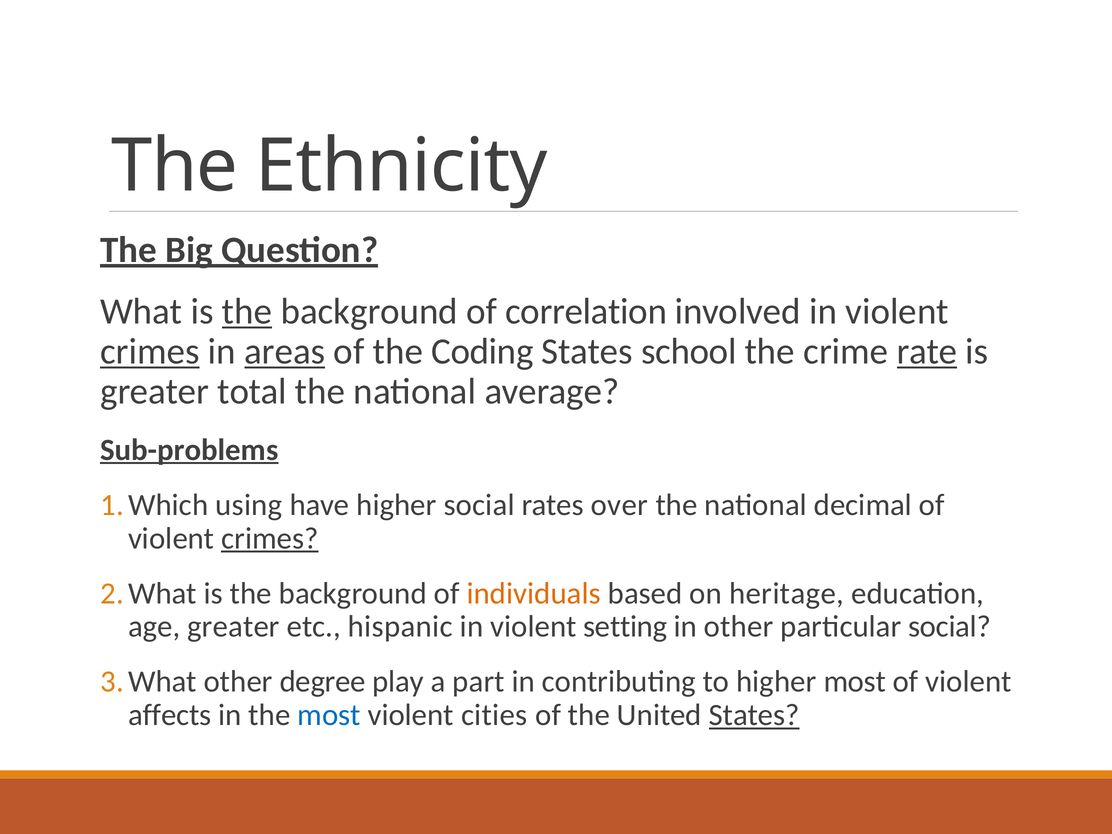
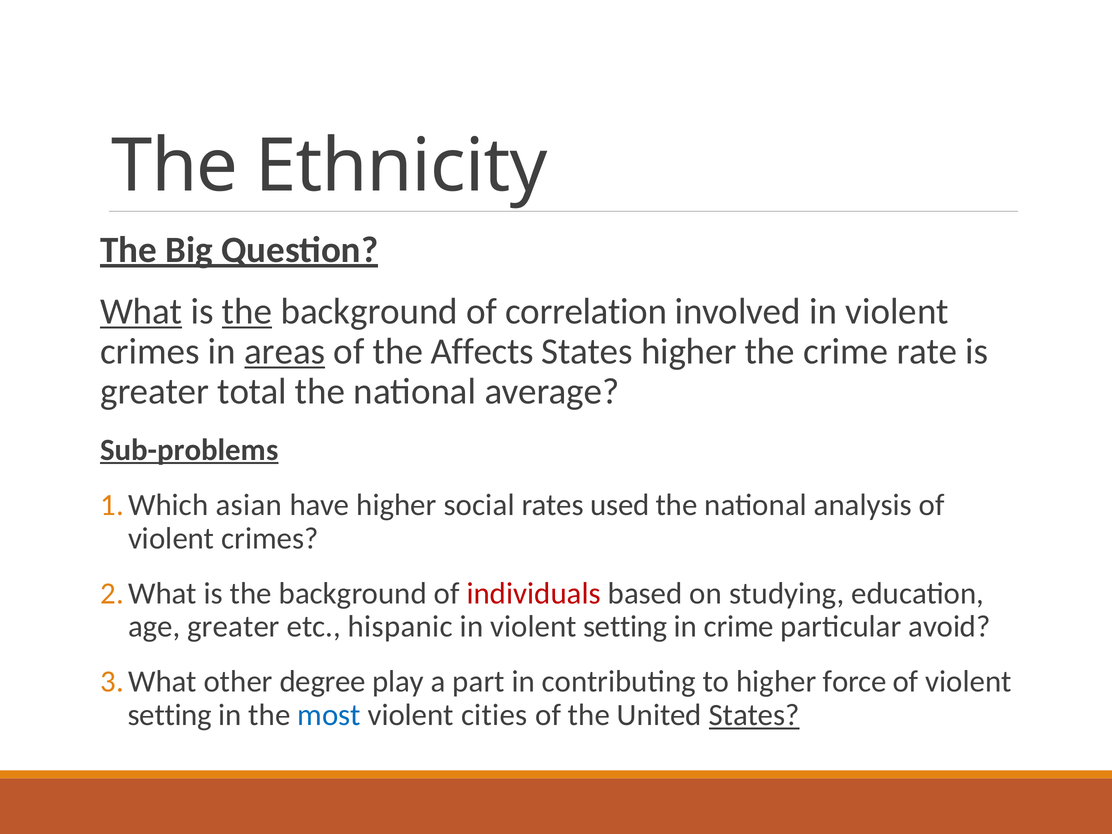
What underline: none -> present
crimes at (150, 351) underline: present -> none
Coding: Coding -> Affects
States school: school -> higher
rate underline: present -> none
using: using -> asian
over: over -> used
decimal: decimal -> analysis
crimes at (270, 538) underline: present -> none
individuals colour: orange -> red
heritage: heritage -> studying
in other: other -> crime
particular social: social -> avoid
higher most: most -> force
affects at (170, 715): affects -> setting
